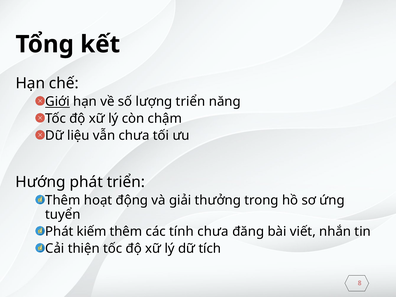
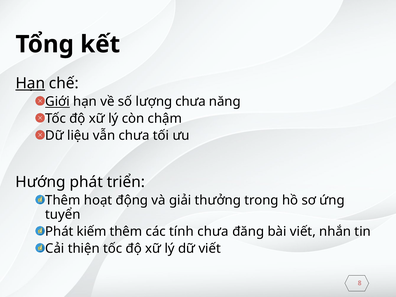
Hạn at (30, 83) underline: none -> present
lượng triển: triển -> chưa
dữ tích: tích -> viết
